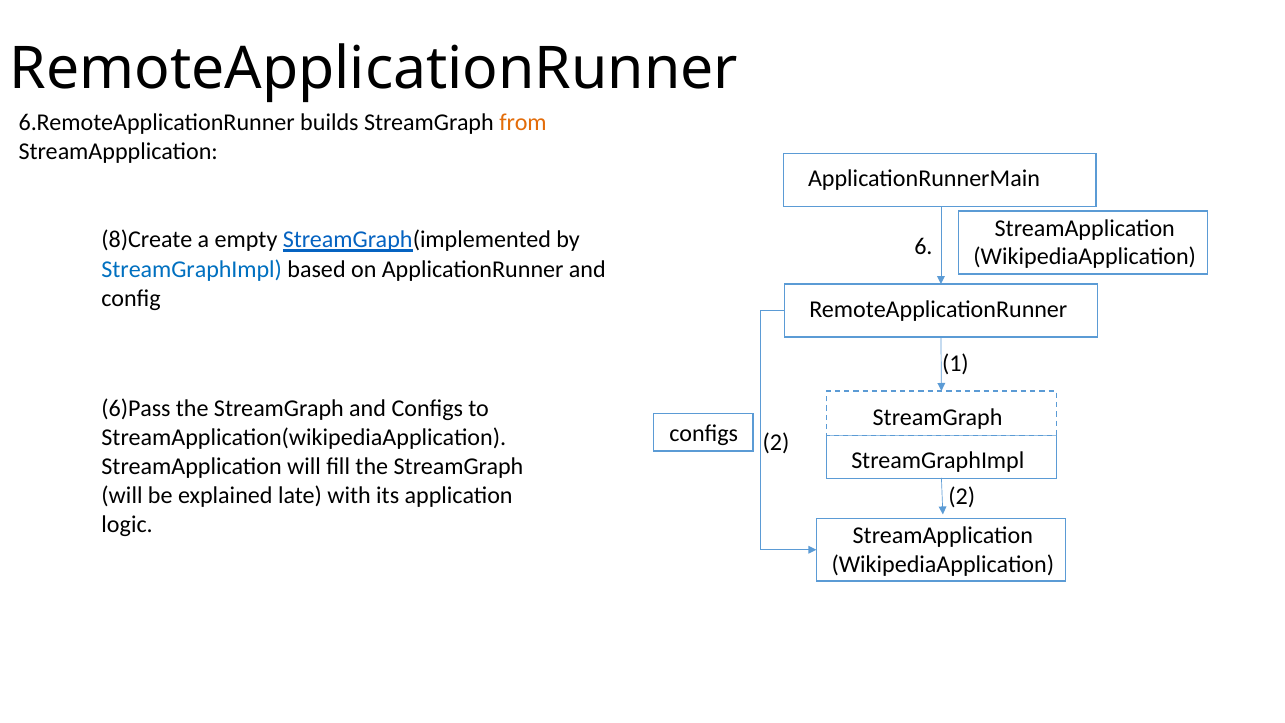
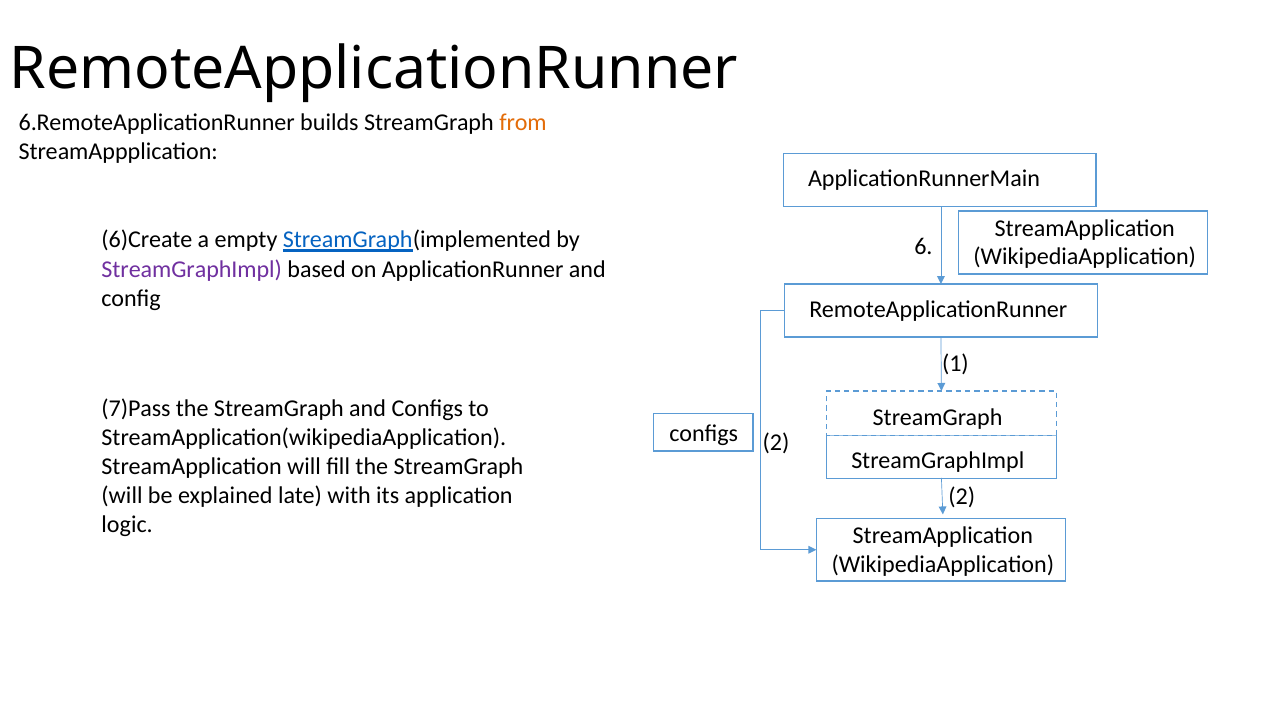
8)Create: 8)Create -> 6)Create
StreamGraphImpl at (192, 269) colour: blue -> purple
6)Pass: 6)Pass -> 7)Pass
